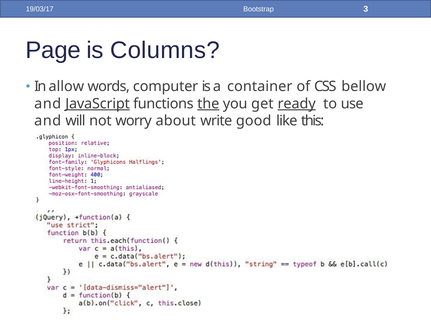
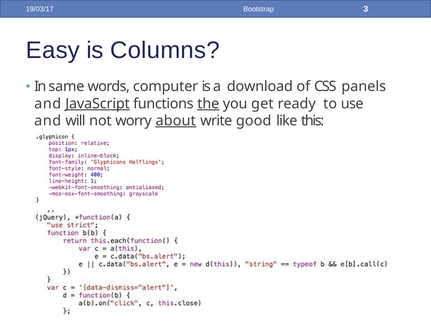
Page: Page -> Easy
allow: allow -> same
container: container -> download
bellow: bellow -> panels
ready underline: present -> none
about underline: none -> present
